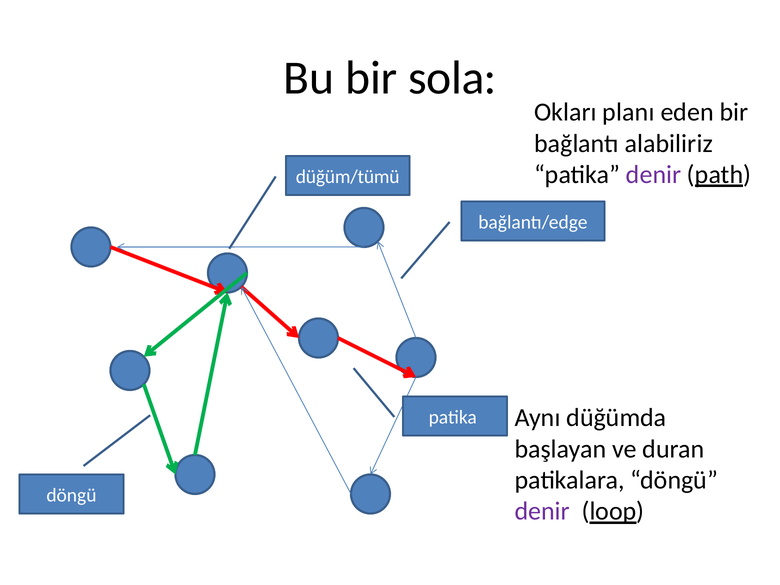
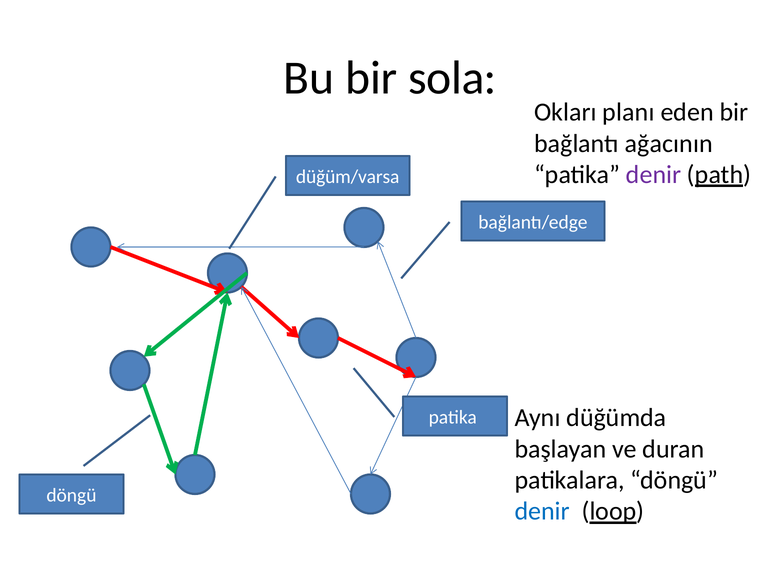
alabiliriz: alabiliriz -> ağacının
düğüm/tümü: düğüm/tümü -> düğüm/varsa
denir at (542, 511) colour: purple -> blue
